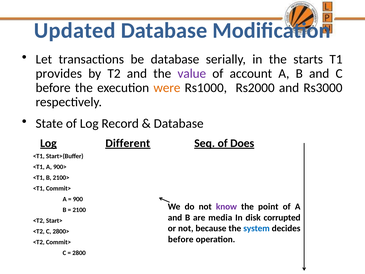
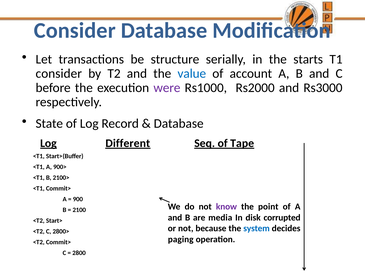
Updated at (75, 30): Updated -> Consider
be database: database -> structure
provides at (59, 74): provides -> consider
value colour: purple -> blue
were colour: orange -> purple
Does: Does -> Tape
before at (181, 239): before -> paging
